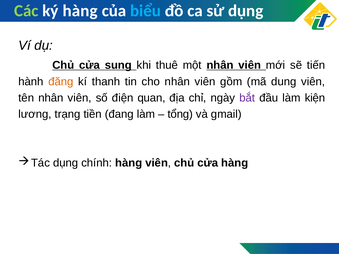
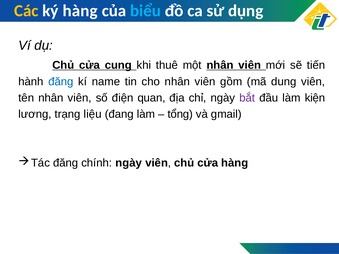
Các colour: light green -> yellow
sung: sung -> cung
đăng at (61, 82) colour: orange -> blue
thanh: thanh -> name
tiền: tiền -> liệu
dụng at (66, 163): dụng -> đăng
chính hàng: hàng -> ngày
